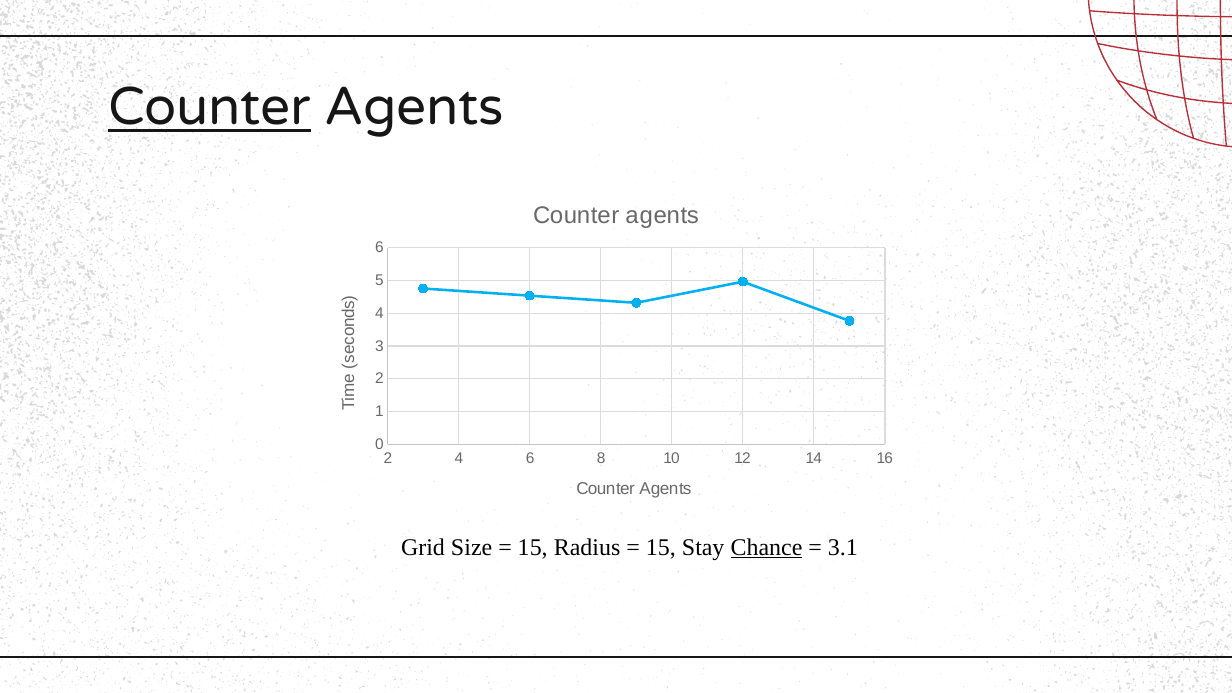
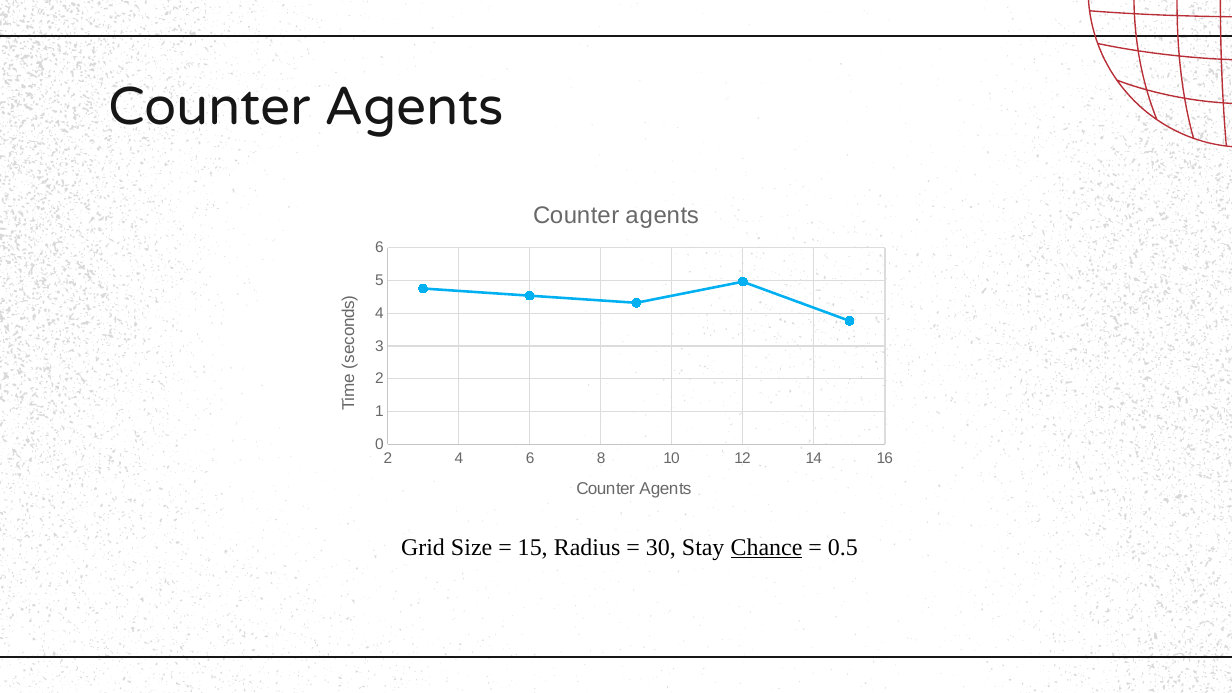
Counter at (210, 107) underline: present -> none
15 at (661, 547): 15 -> 30
3.1: 3.1 -> 0.5
